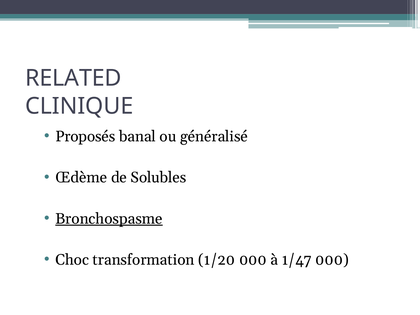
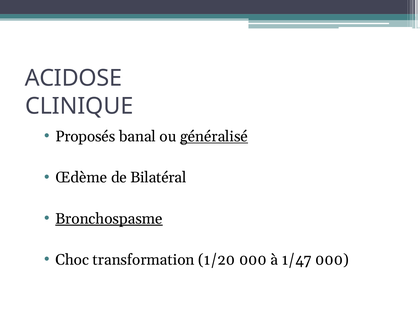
RELATED: RELATED -> ACIDOSE
généralisé underline: none -> present
Solubles: Solubles -> Bilatéral
